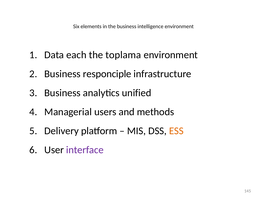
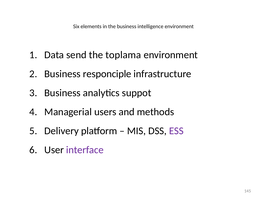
each: each -> send
unified: unified -> suppot
ESS colour: orange -> purple
